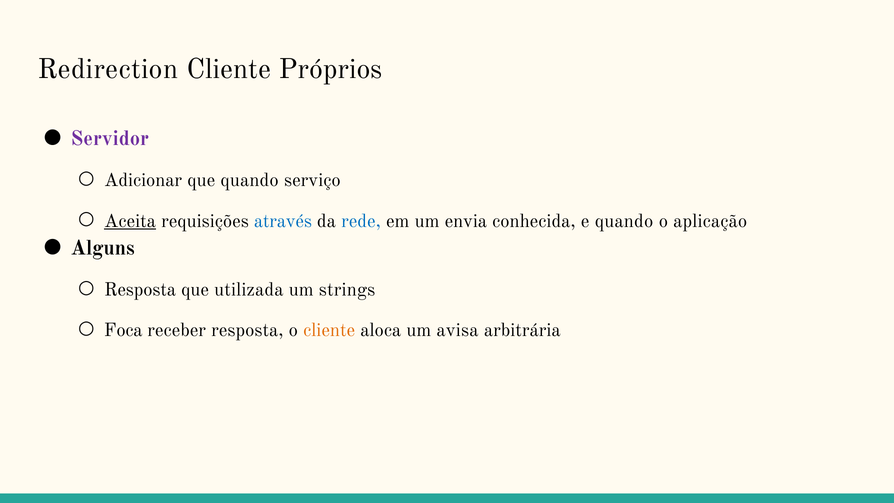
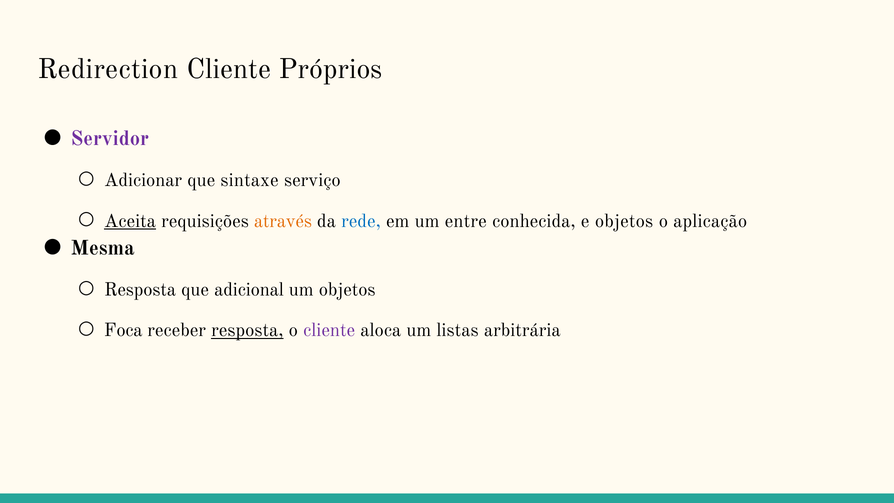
que quando: quando -> sintaxe
através colour: blue -> orange
envia: envia -> entre
e quando: quando -> objetos
Alguns: Alguns -> Mesma
utilizada: utilizada -> adicional
um strings: strings -> objetos
resposta at (247, 330) underline: none -> present
cliente at (329, 330) colour: orange -> purple
avisa: avisa -> listas
